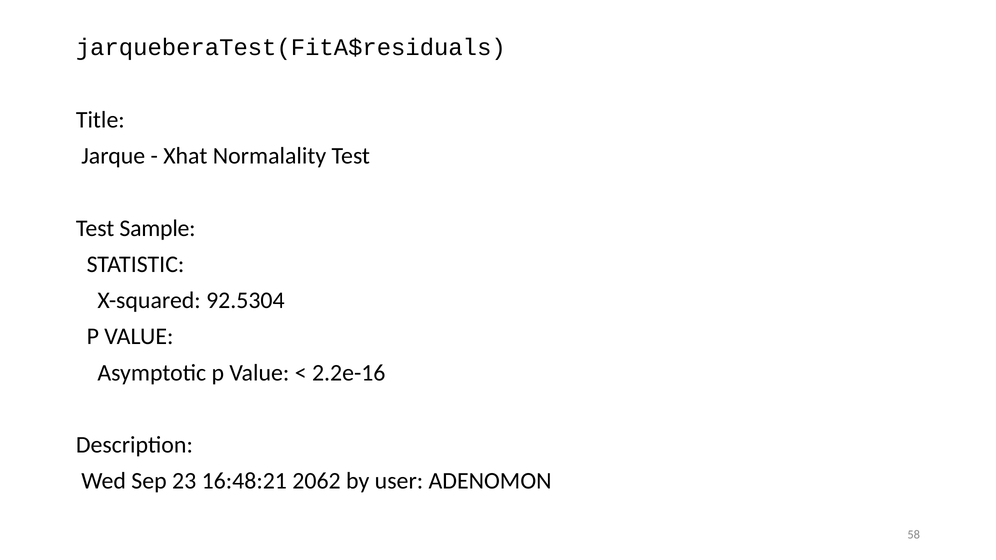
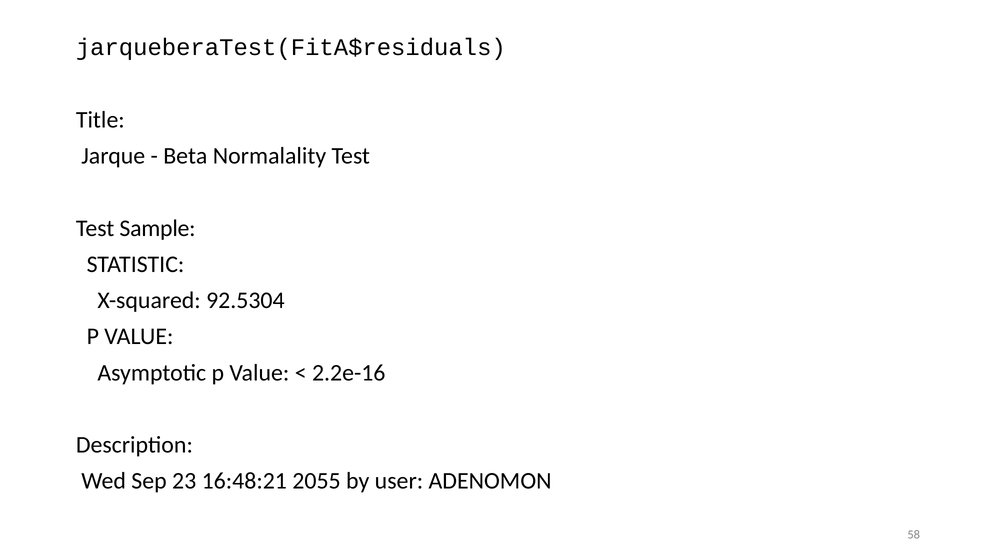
Xhat: Xhat -> Beta
2062: 2062 -> 2055
